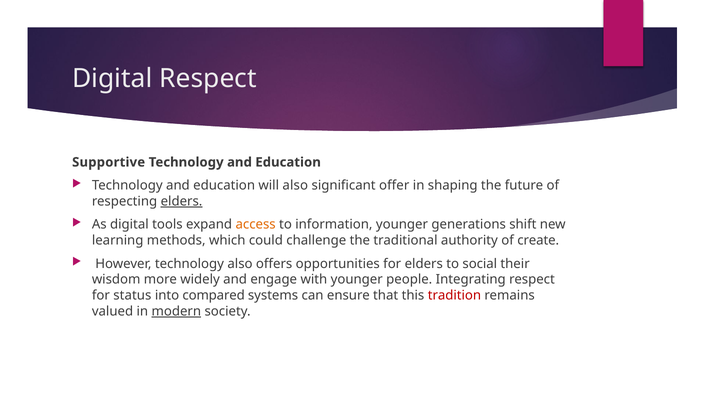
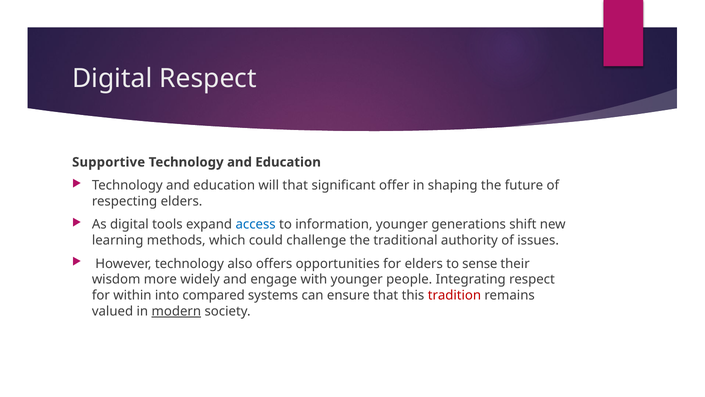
will also: also -> that
elders at (182, 201) underline: present -> none
access colour: orange -> blue
create: create -> issues
social: social -> sense
status: status -> within
